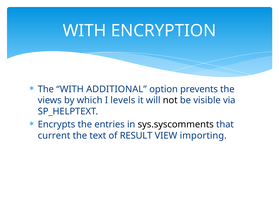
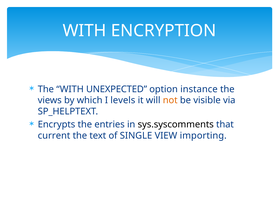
ADDITIONAL: ADDITIONAL -> UNEXPECTED
prevents: prevents -> instance
not colour: black -> orange
RESULT: RESULT -> SINGLE
